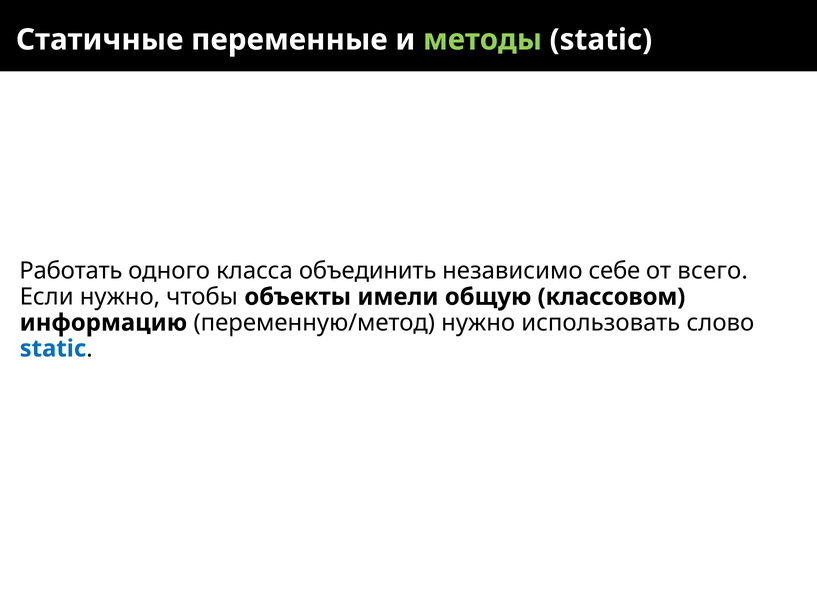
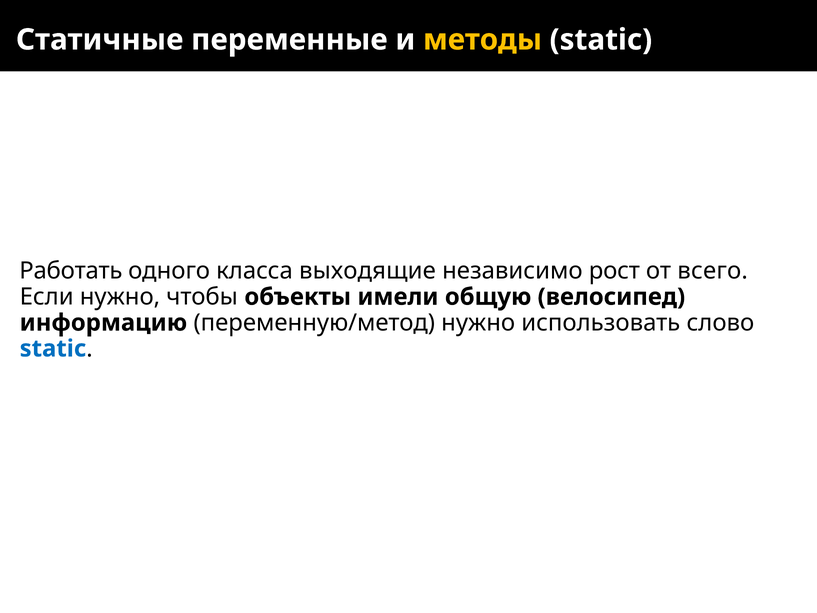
методы colour: light green -> yellow
объединить: объединить -> выходящие
себе: себе -> рост
классовом: классовом -> велосипед
